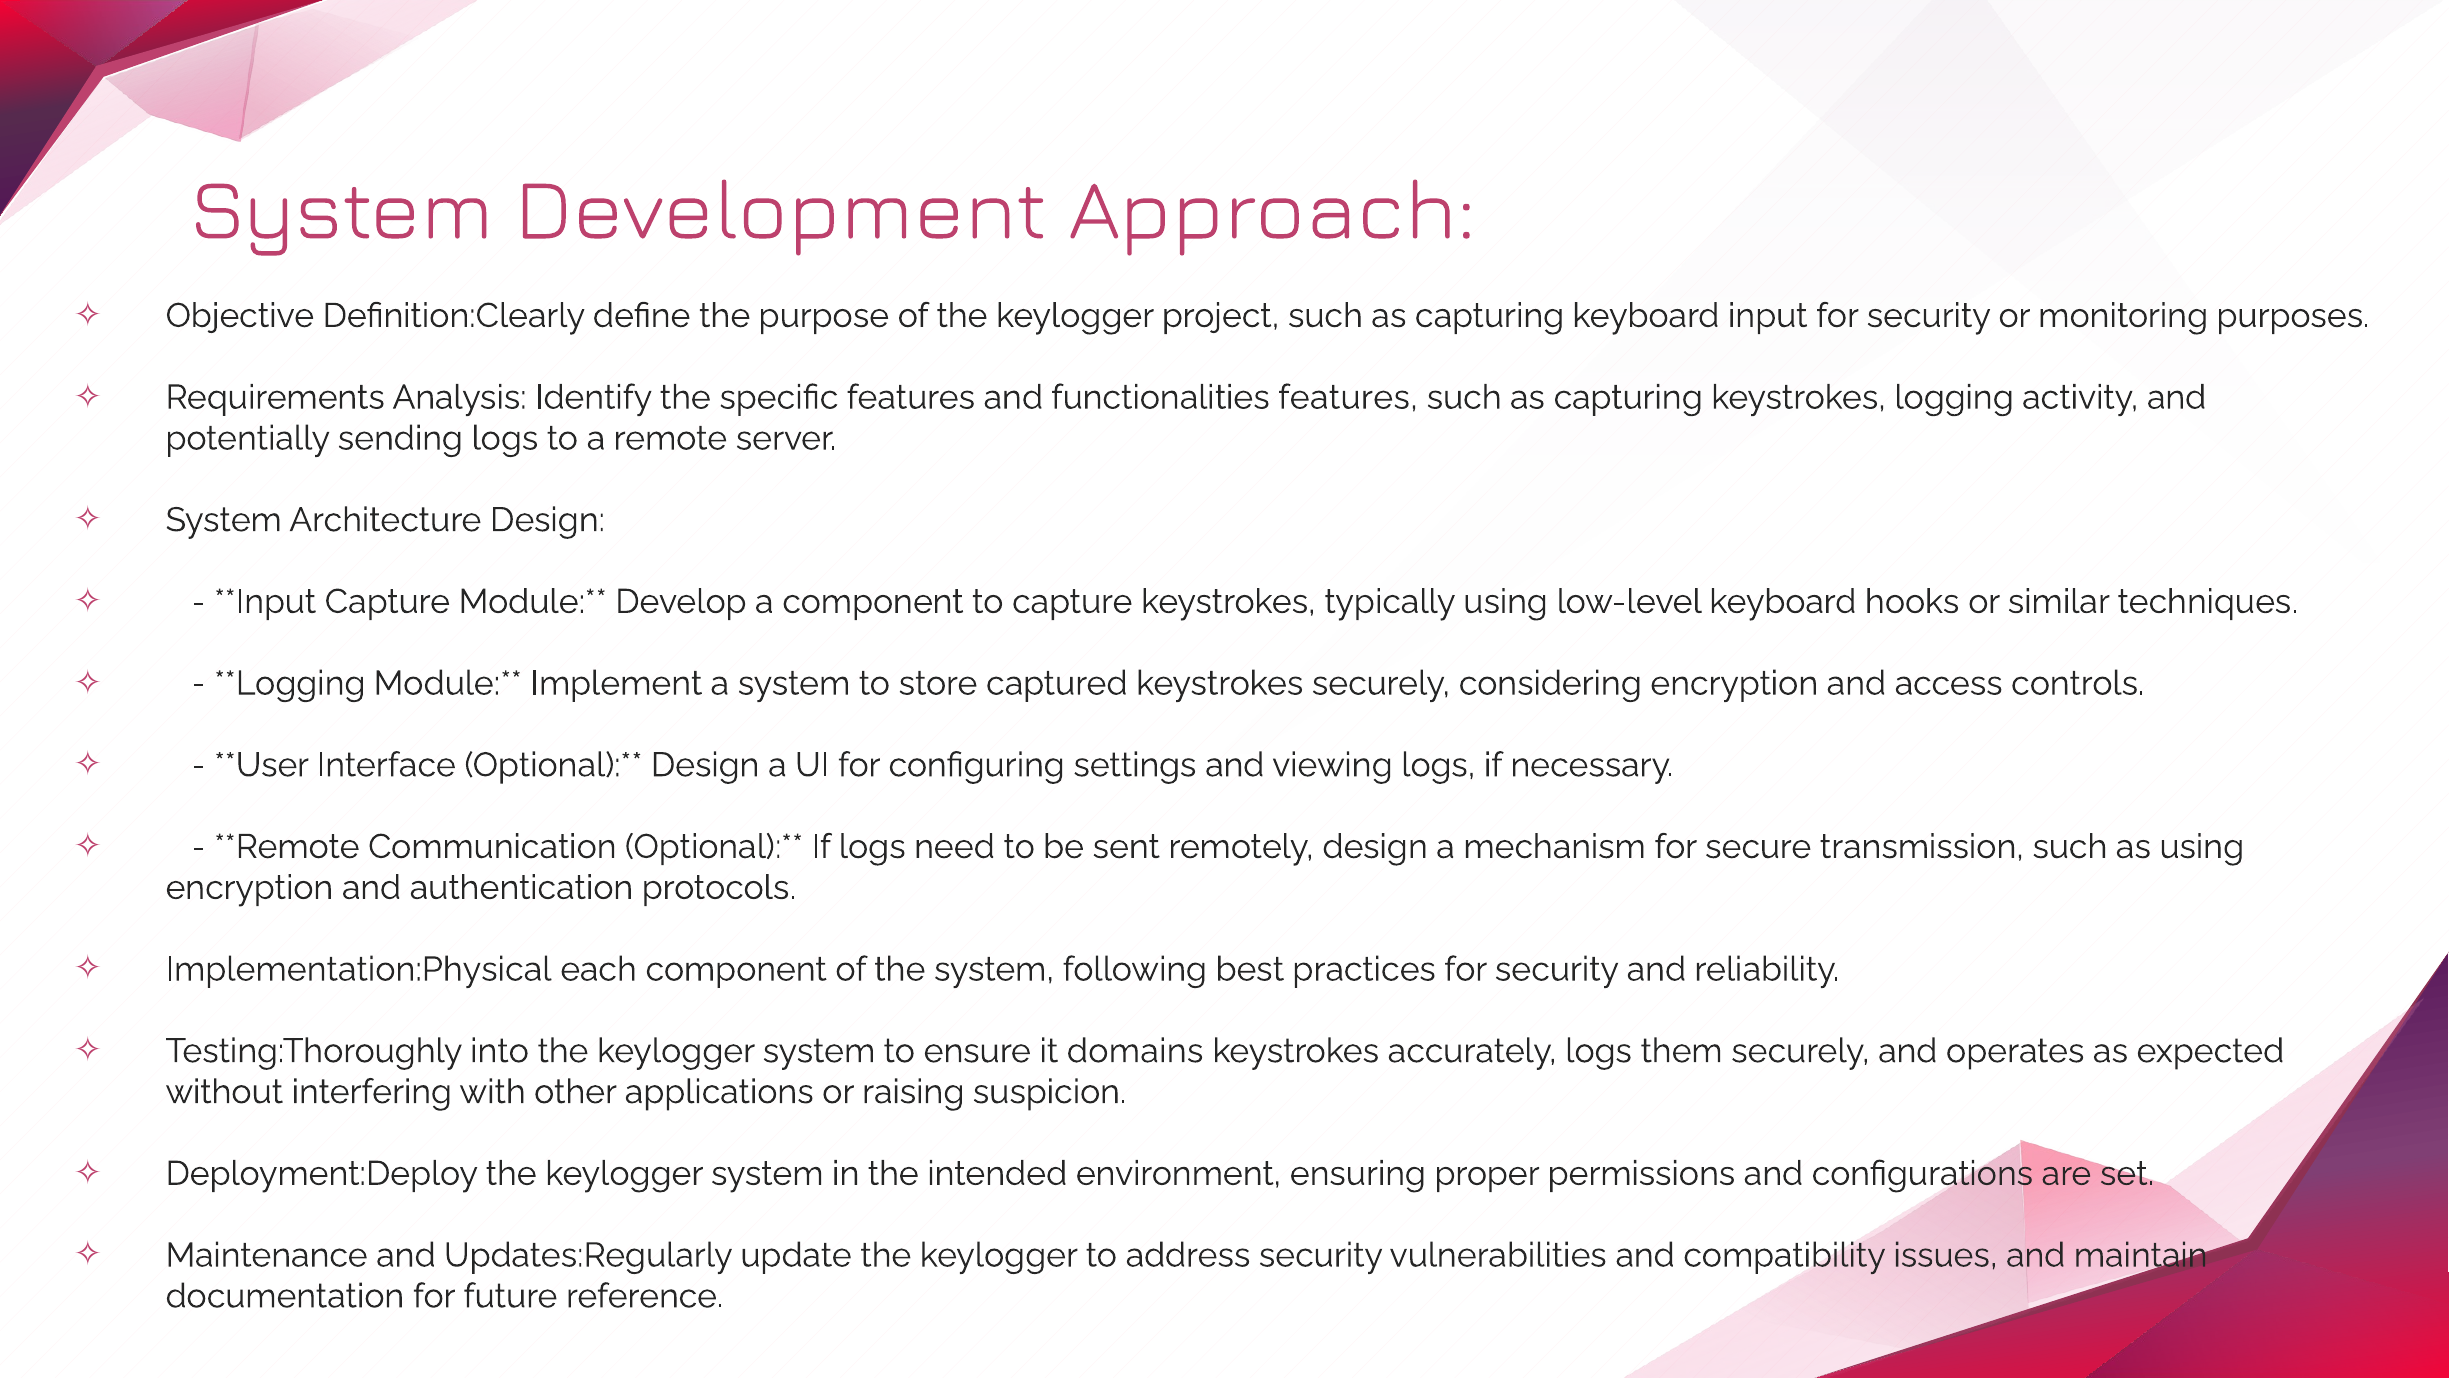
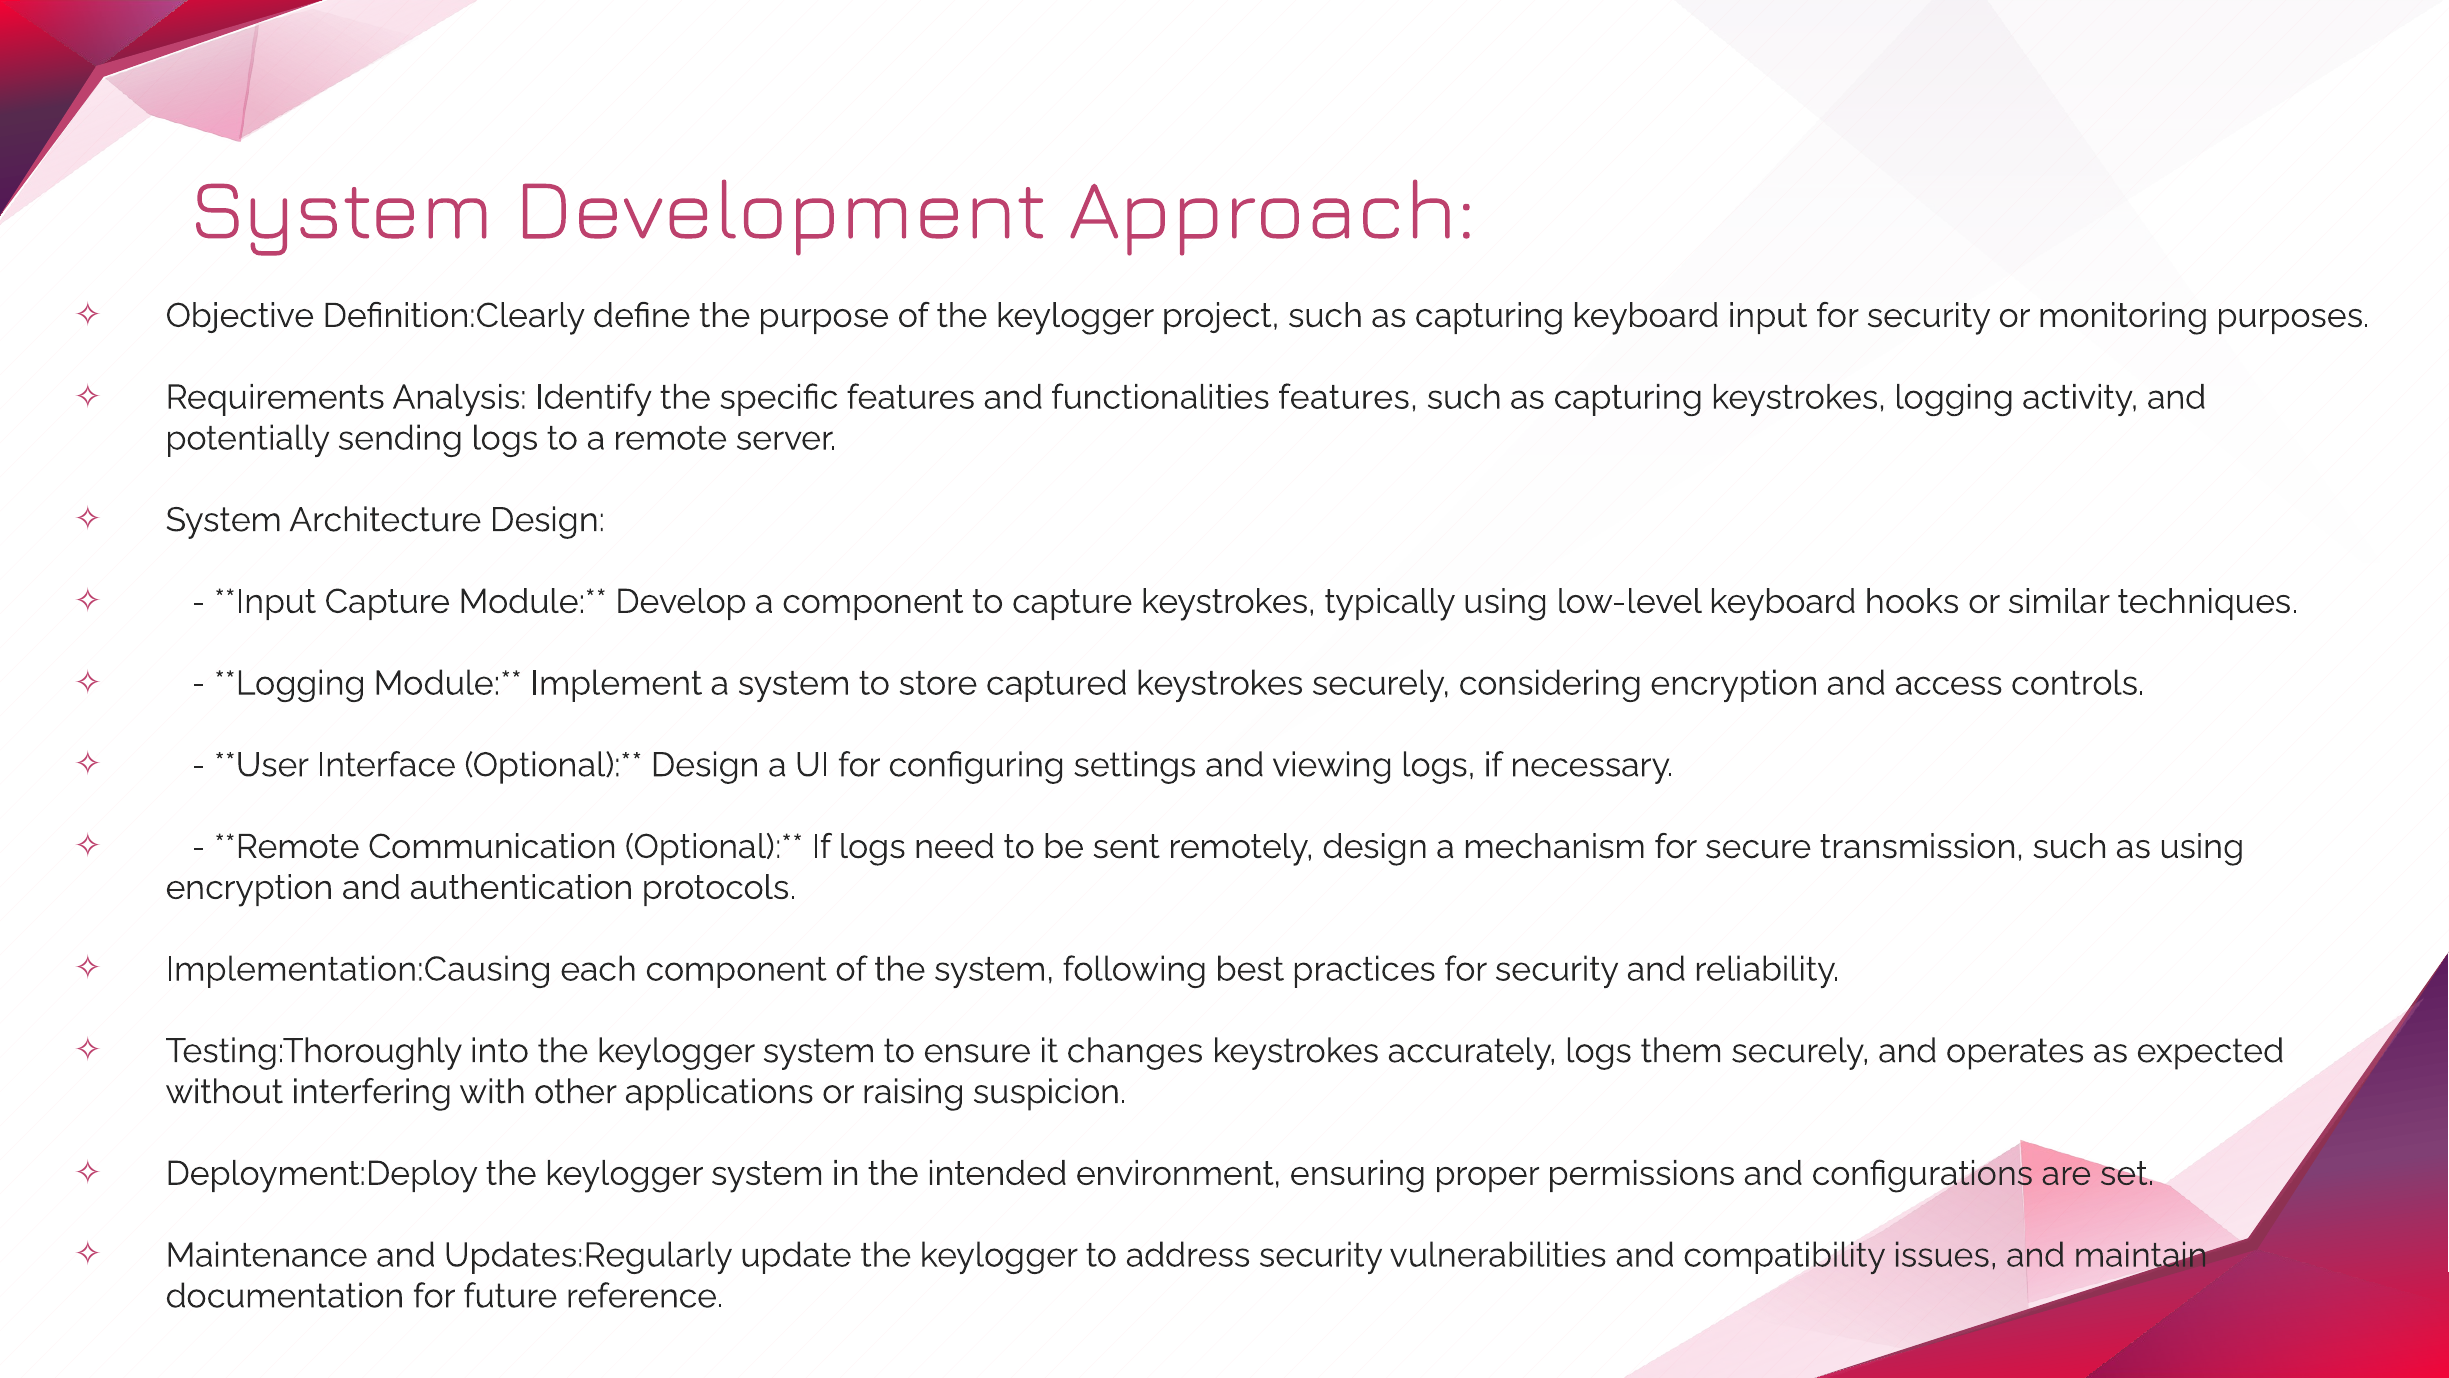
Implementation:Physical: Implementation:Physical -> Implementation:Causing
domains: domains -> changes
